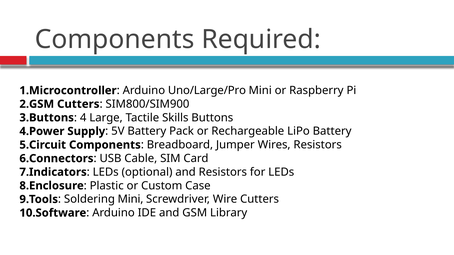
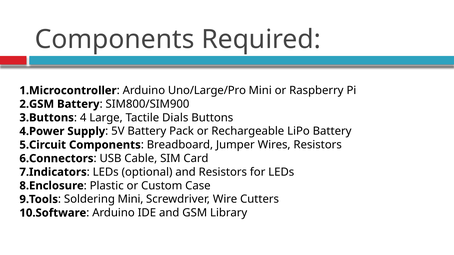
Cutters at (78, 104): Cutters -> Battery
Skills: Skills -> Dials
